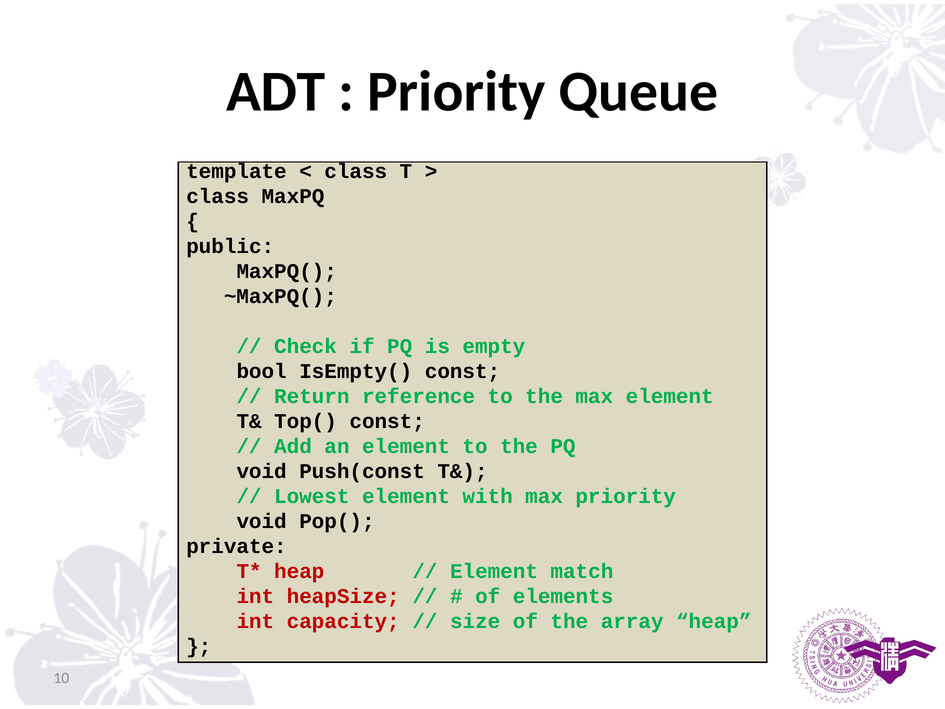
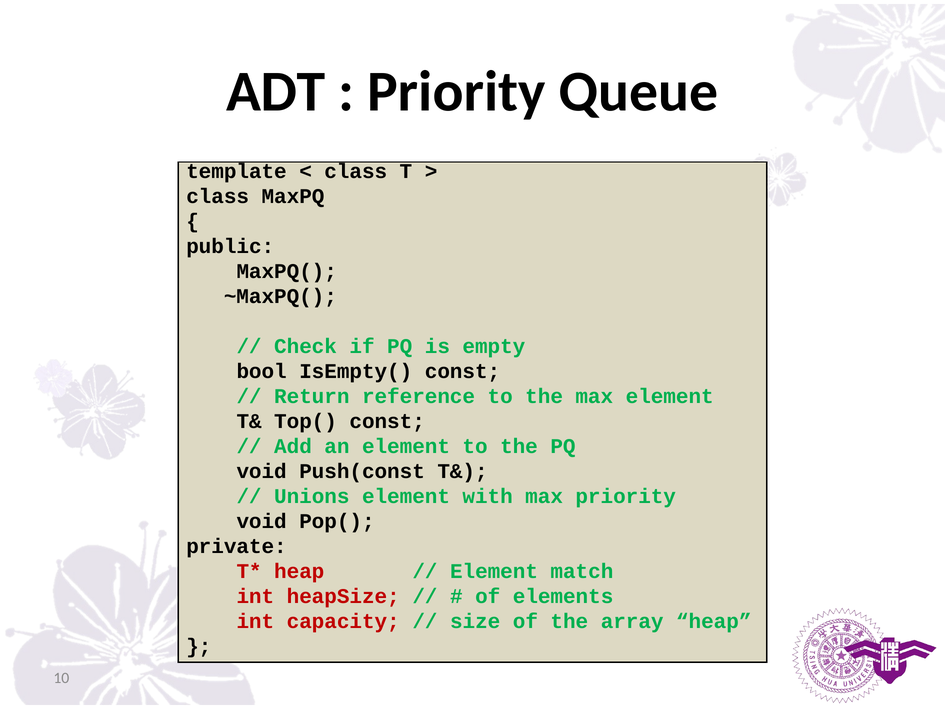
Lowest: Lowest -> Unions
